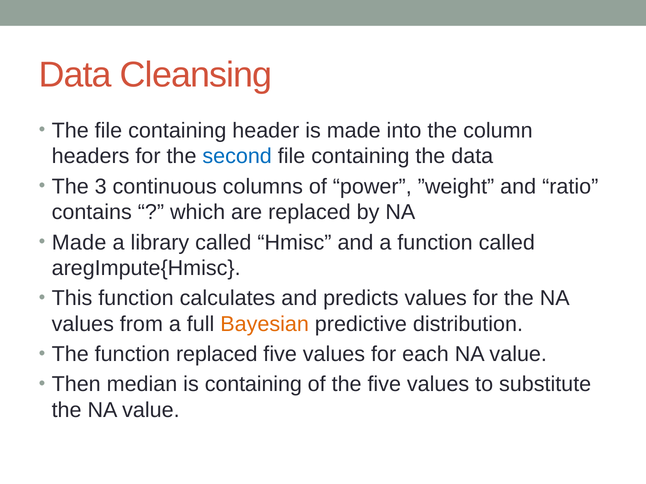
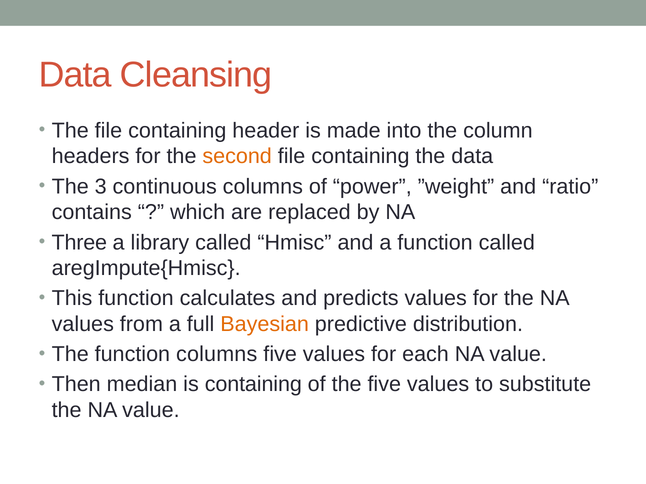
second colour: blue -> orange
Made at (79, 243): Made -> Three
function replaced: replaced -> columns
